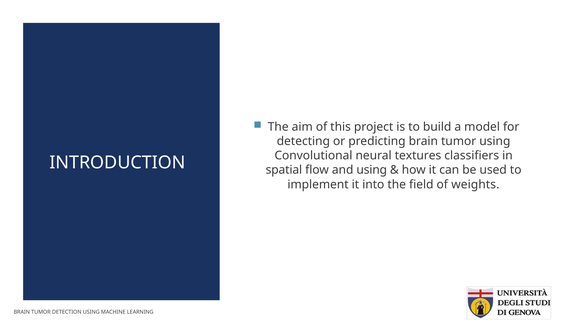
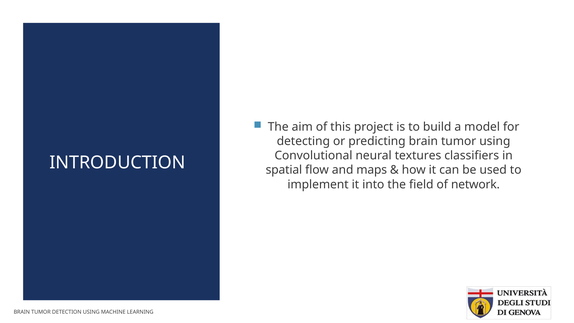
and using: using -> maps
weights: weights -> network
